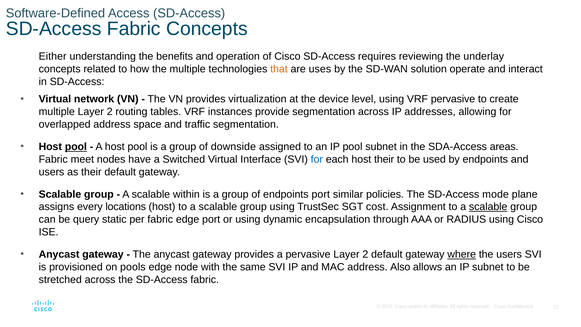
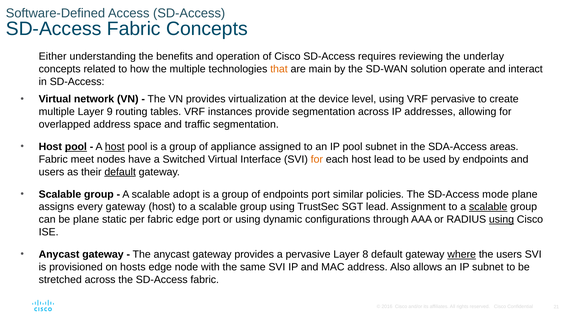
uses: uses -> main
multiple Layer 2: 2 -> 9
host at (115, 147) underline: none -> present
downside: downside -> appliance
for at (317, 159) colour: blue -> orange
host their: their -> lead
default at (120, 172) underline: none -> present
within: within -> adopt
every locations: locations -> gateway
SGT cost: cost -> lead
be query: query -> plane
encapsulation: encapsulation -> configurations
using at (501, 219) underline: none -> present
pervasive Layer 2: 2 -> 8
pools: pools -> hosts
